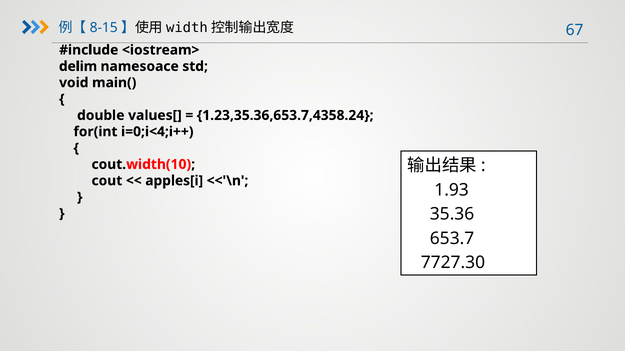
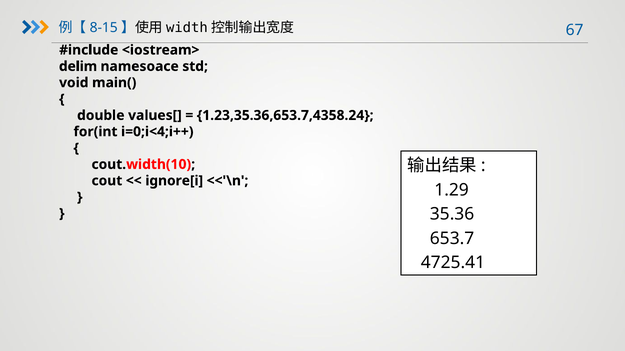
apples[i: apples[i -> ignore[i
1.93: 1.93 -> 1.29
7727.30: 7727.30 -> 4725.41
